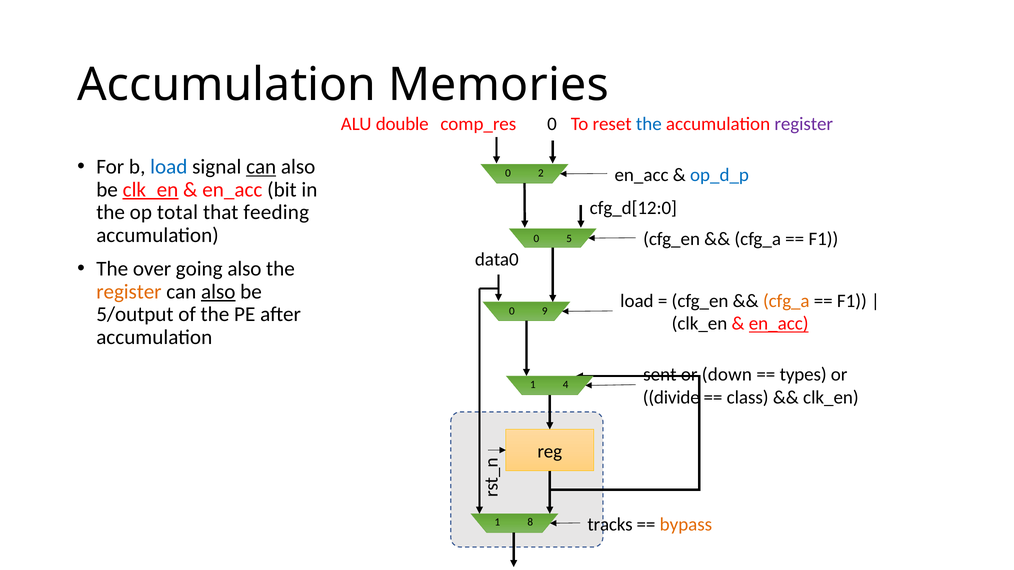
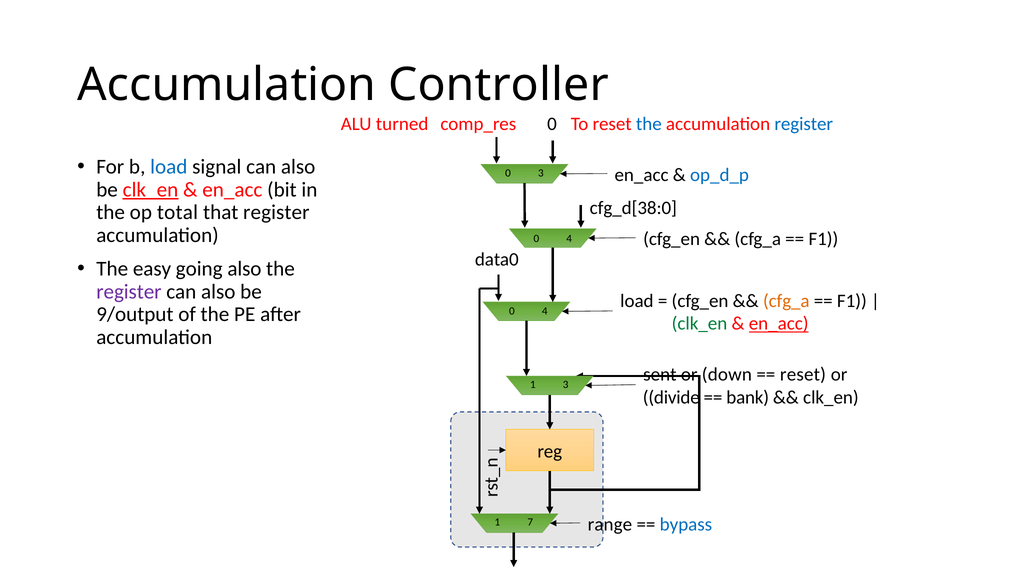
Memories: Memories -> Controller
double: double -> turned
register at (804, 124) colour: purple -> blue
can at (261, 167) underline: present -> none
0 2: 2 -> 3
cfg_d[12:0: cfg_d[12:0 -> cfg_d[38:0
that feeding: feeding -> register
5 at (569, 239): 5 -> 4
over: over -> easy
register at (129, 292) colour: orange -> purple
also at (218, 292) underline: present -> none
5/output: 5/output -> 9/output
9 at (545, 312): 9 -> 4
clk_en at (699, 324) colour: black -> green
types at (803, 375): types -> reset
1 4: 4 -> 3
class: class -> bank
tracks: tracks -> range
bypass colour: orange -> blue
8: 8 -> 7
